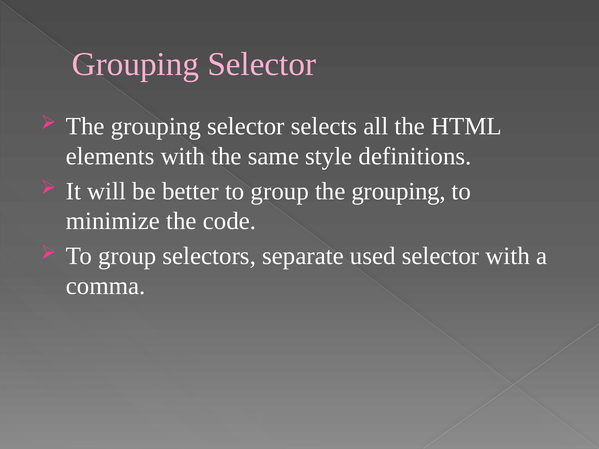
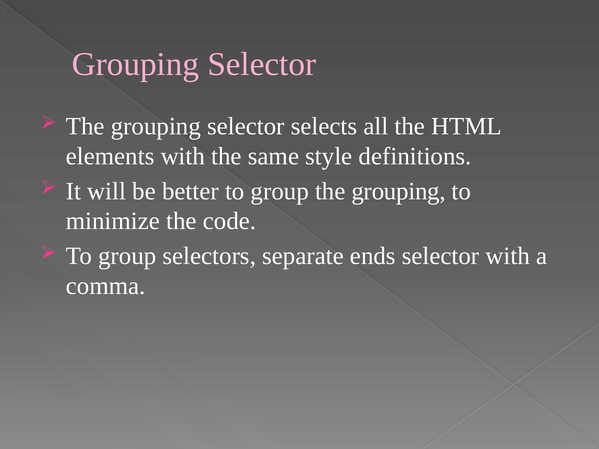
used: used -> ends
